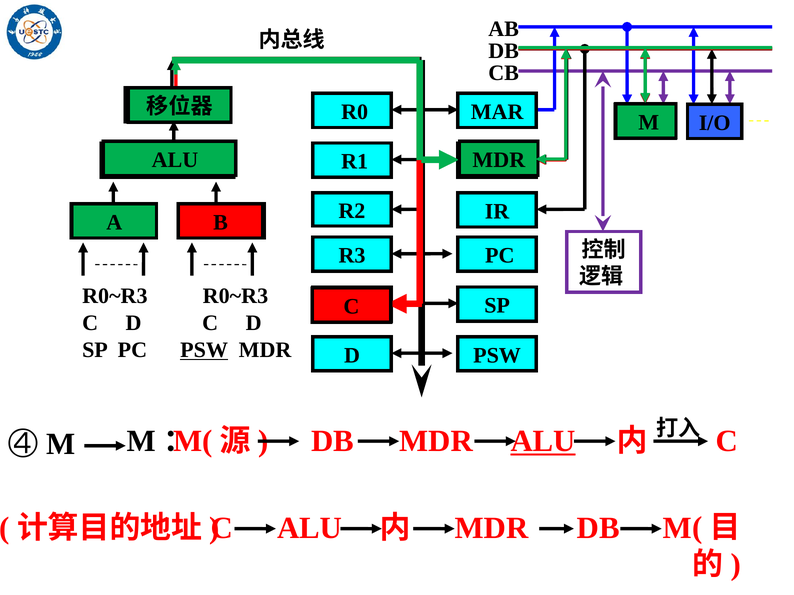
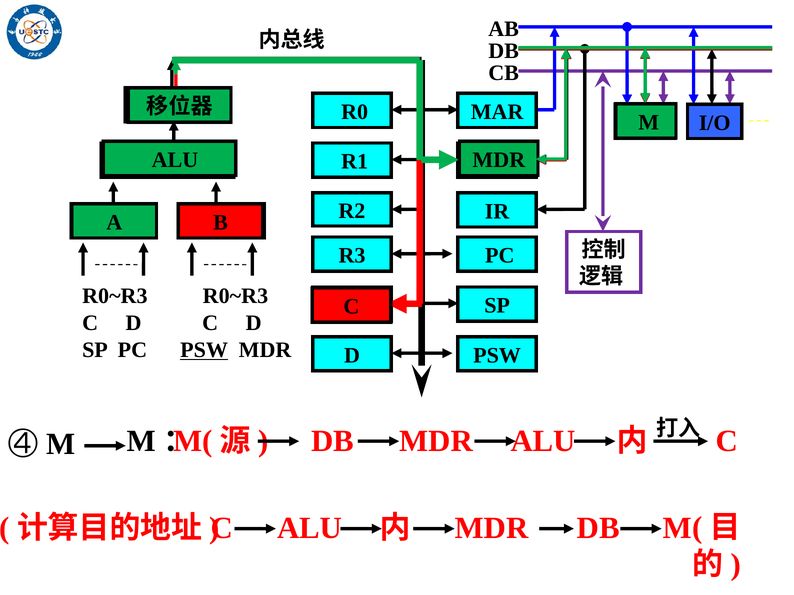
ALU at (543, 441) underline: present -> none
